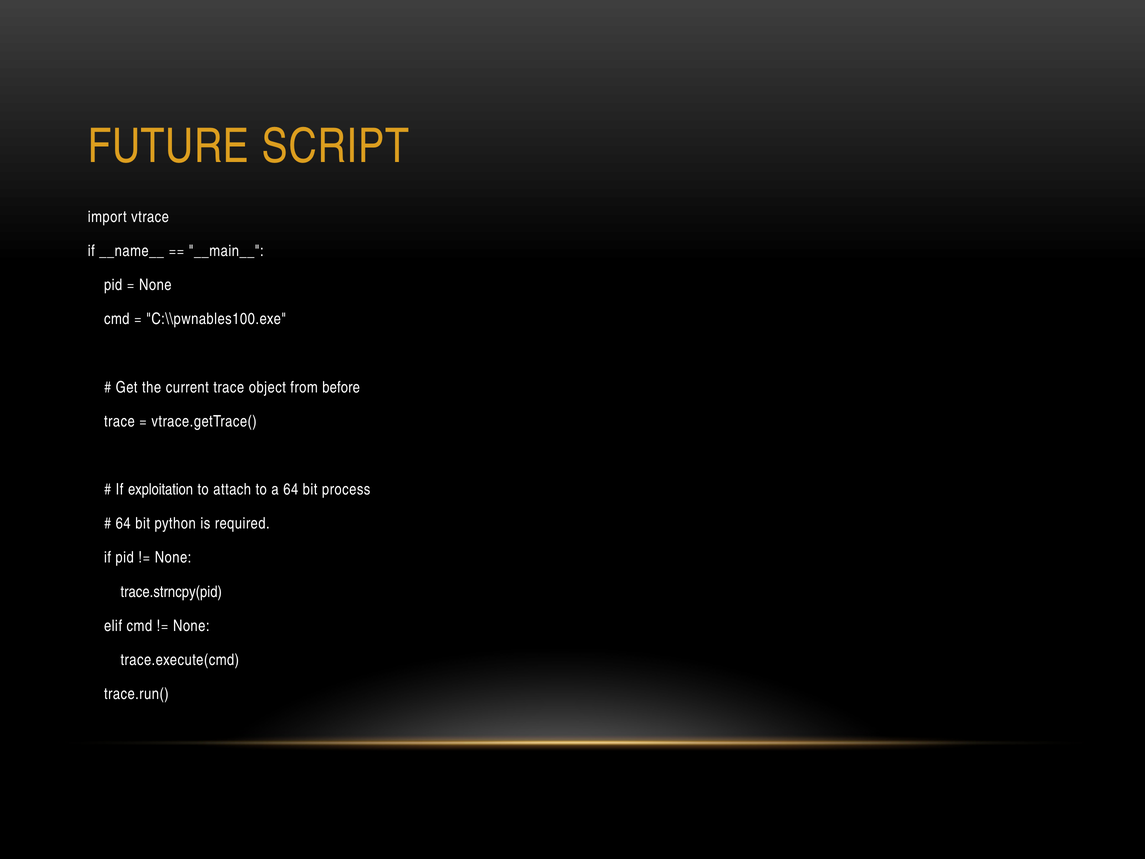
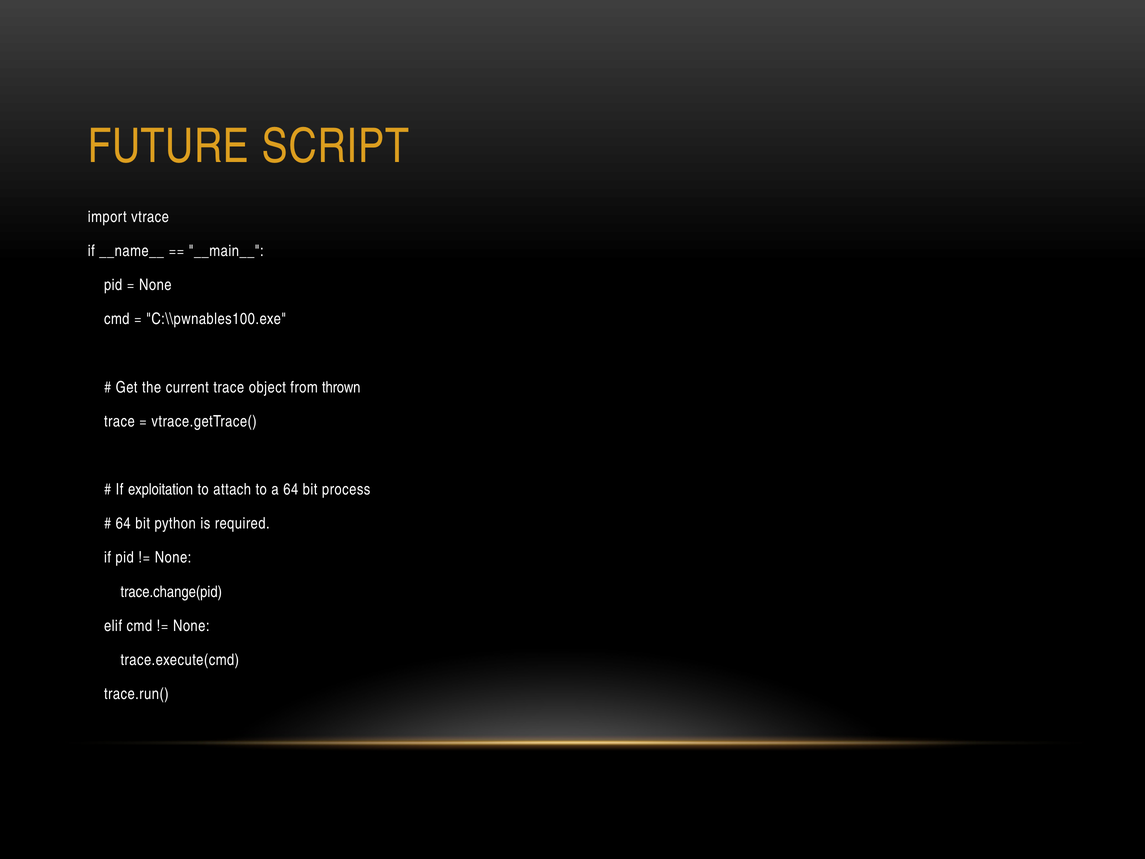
before: before -> thrown
trace.strncpy(pid: trace.strncpy(pid -> trace.change(pid
